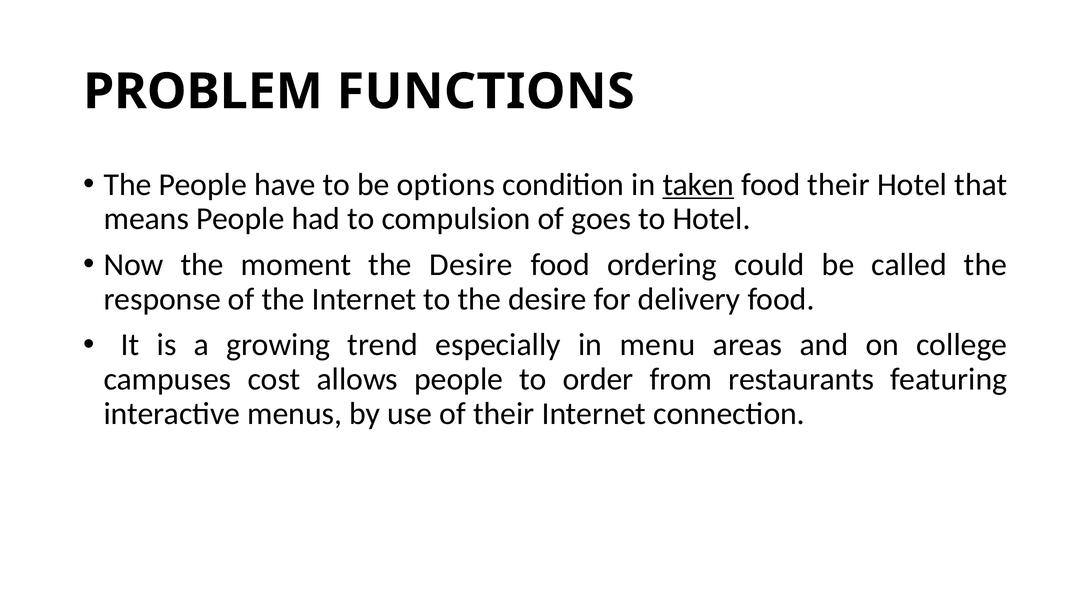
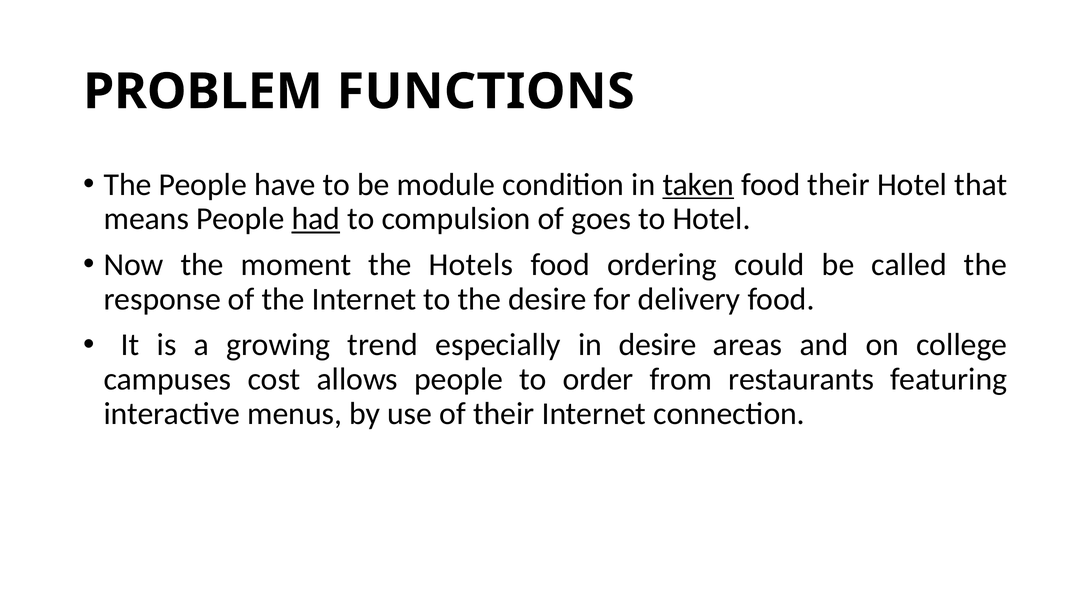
options: options -> module
had underline: none -> present
moment the Desire: Desire -> Hotels
in menu: menu -> desire
